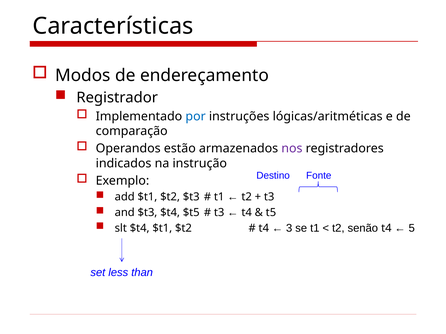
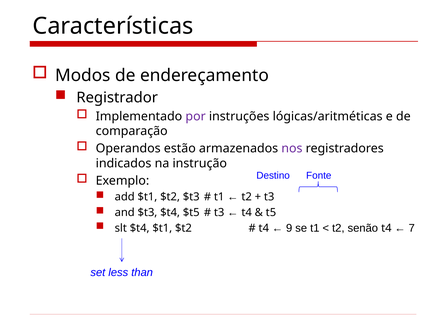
por colour: blue -> purple
3: 3 -> 9
5: 5 -> 7
